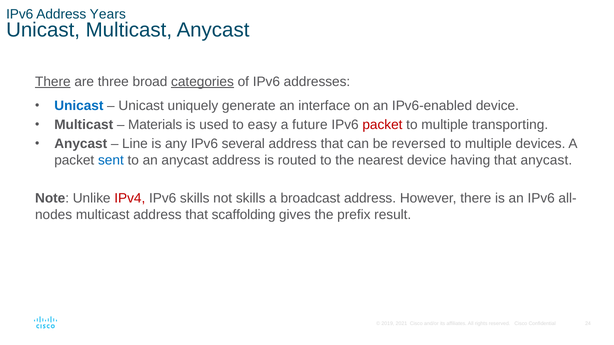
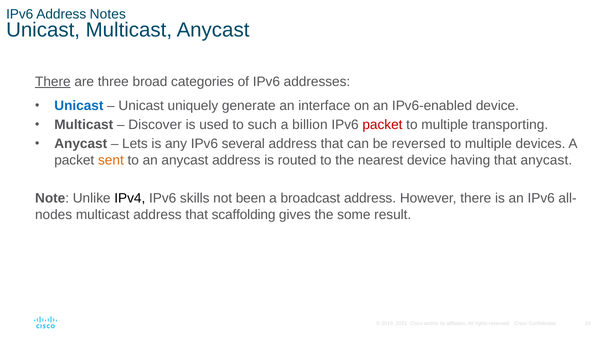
Years: Years -> Notes
categories underline: present -> none
Materials: Materials -> Discover
easy: easy -> such
future: future -> billion
Line: Line -> Lets
sent colour: blue -> orange
IPv4 colour: red -> black
not skills: skills -> been
prefix: prefix -> some
